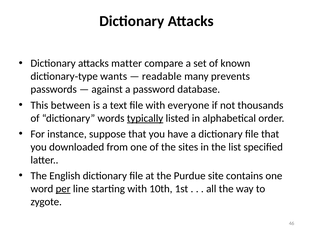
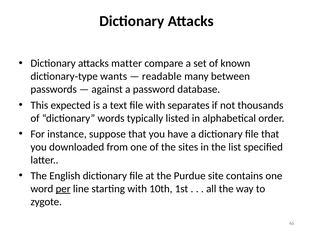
prevents: prevents -> between
between: between -> expected
everyone: everyone -> separates
typically underline: present -> none
